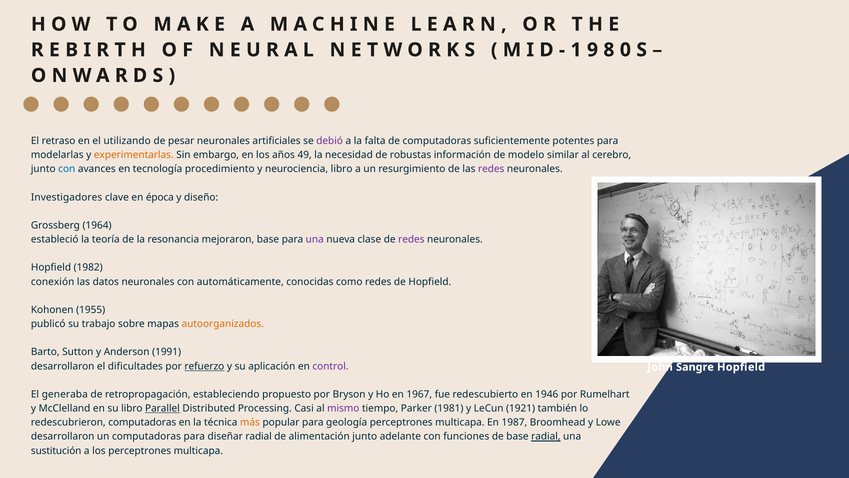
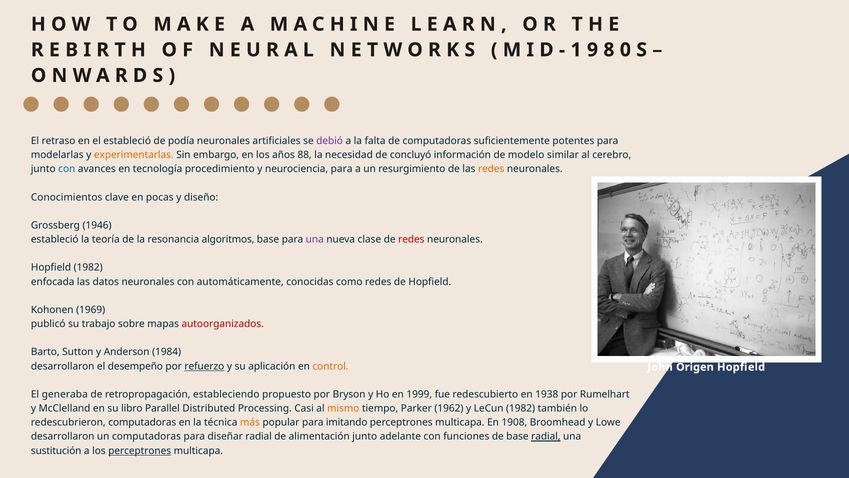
el utilizando: utilizando -> estableció
pesar: pesar -> podía
49: 49 -> 88
robustas: robustas -> concluyó
neurociencia libro: libro -> para
redes at (491, 169) colour: purple -> orange
Investigadores: Investigadores -> Conocimientos
época: época -> pocas
1964: 1964 -> 1946
mejoraron: mejoraron -> algoritmos
redes at (411, 239) colour: purple -> red
conexión: conexión -> enfocada
1955: 1955 -> 1969
autoorganizados colour: orange -> red
1991: 1991 -> 1984
dificultades: dificultades -> desempeño
control colour: purple -> orange
Sangre: Sangre -> Origen
1967: 1967 -> 1999
1946: 1946 -> 1938
Parallel underline: present -> none
mismo colour: purple -> orange
1981: 1981 -> 1962
LeCun 1921: 1921 -> 1982
geología: geología -> imitando
1987: 1987 -> 1908
perceptrones at (140, 450) underline: none -> present
